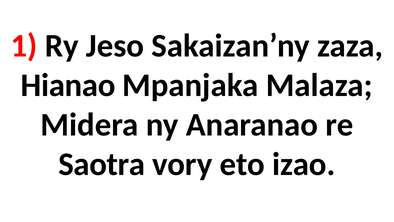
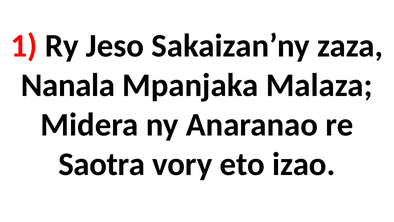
Hianao: Hianao -> Nanala
